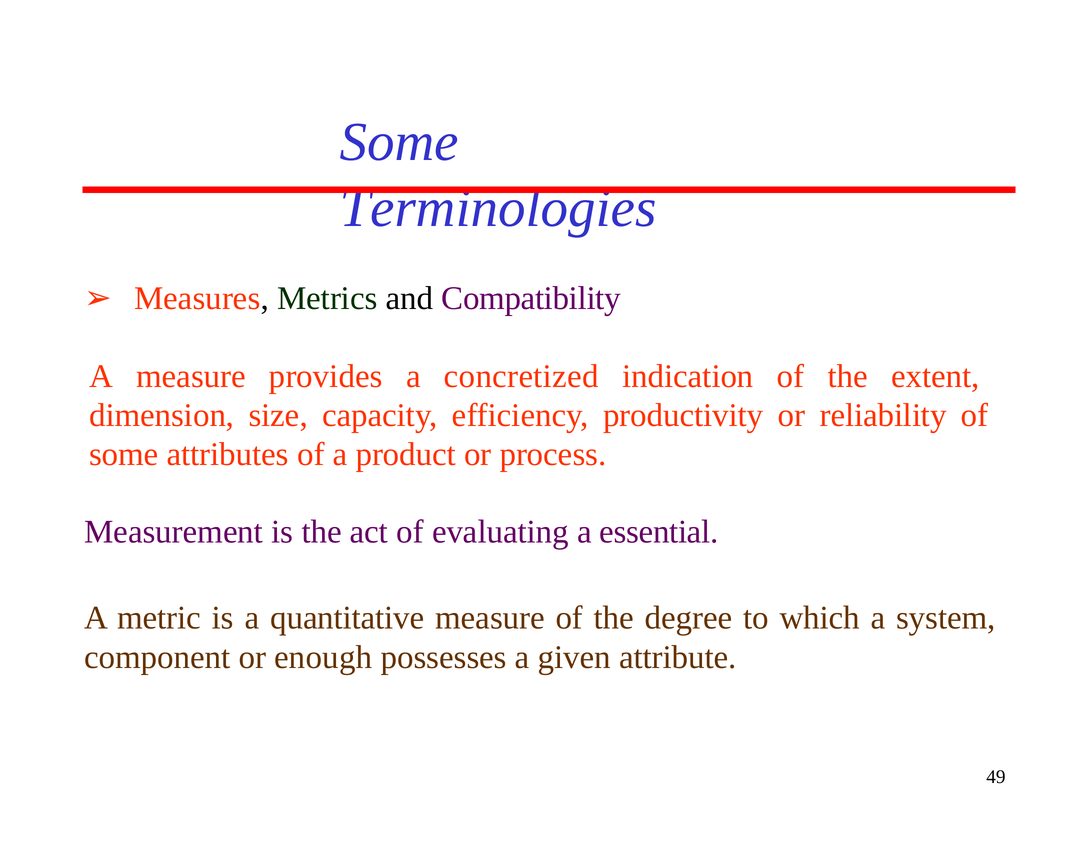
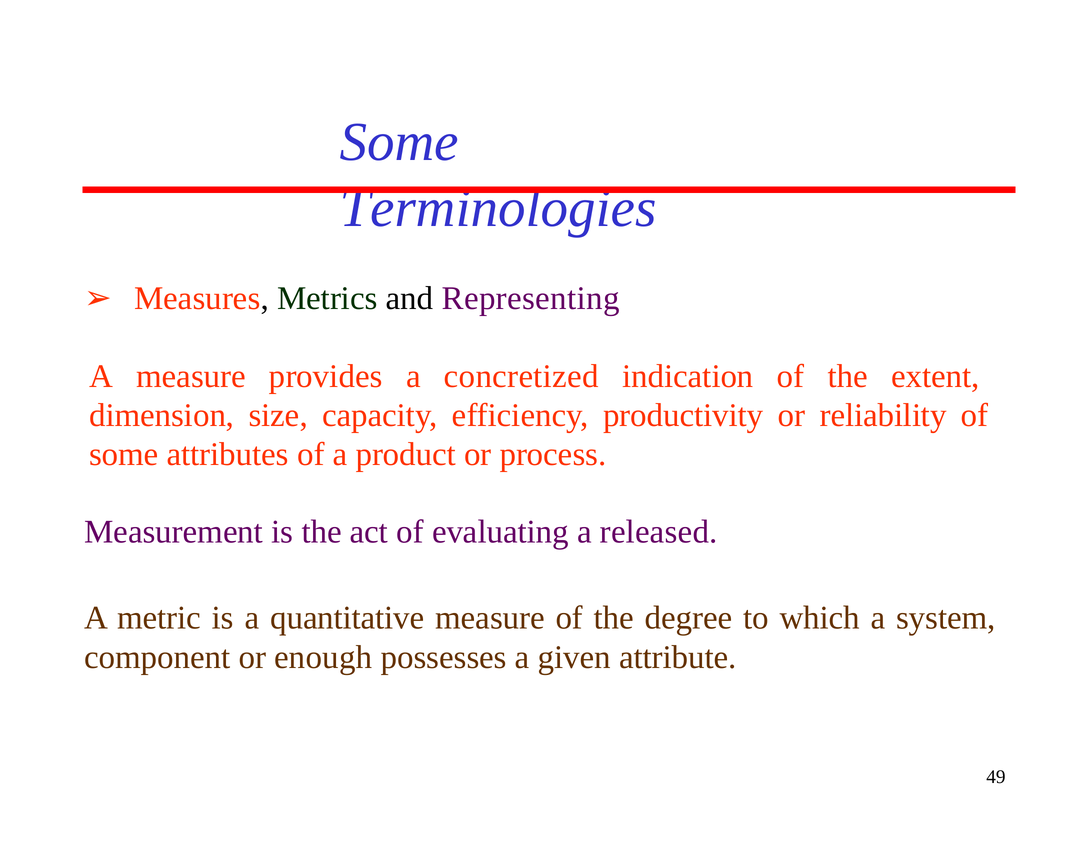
Compatibility: Compatibility -> Representing
essential: essential -> released
